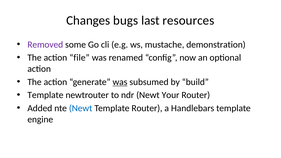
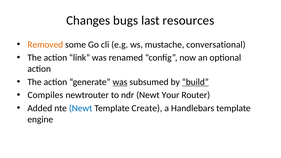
Removed colour: purple -> orange
demonstration: demonstration -> conversational
file: file -> link
build underline: none -> present
Template at (45, 95): Template -> Compiles
Template Router: Router -> Create
